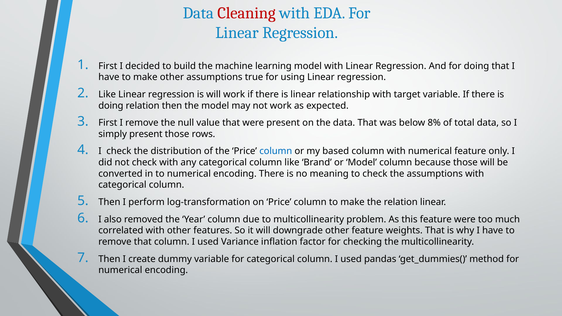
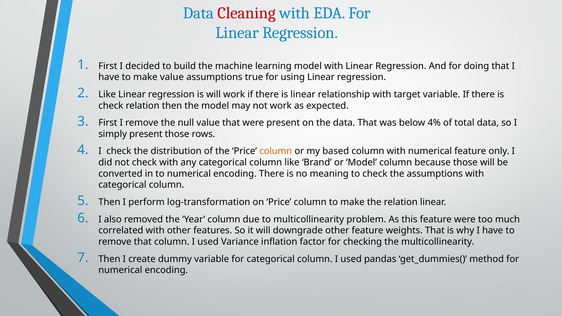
make other: other -> value
doing at (111, 106): doing -> check
8%: 8% -> 4%
column at (276, 151) colour: blue -> orange
